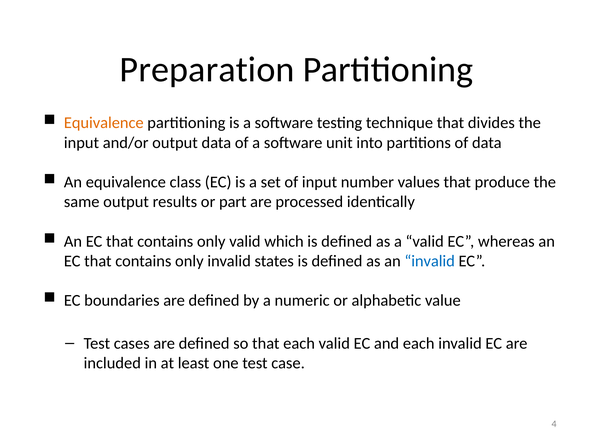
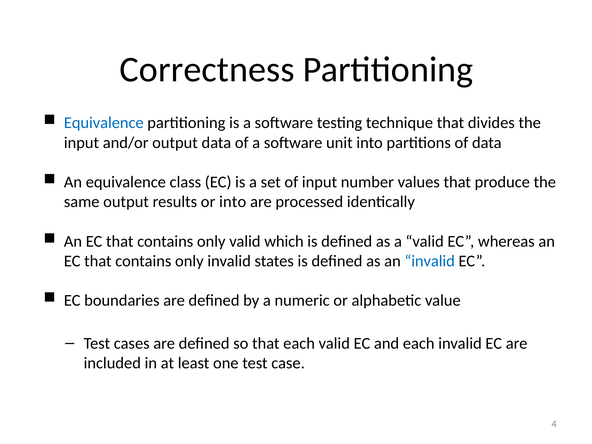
Preparation: Preparation -> Correctness
Equivalence at (104, 123) colour: orange -> blue
or part: part -> into
